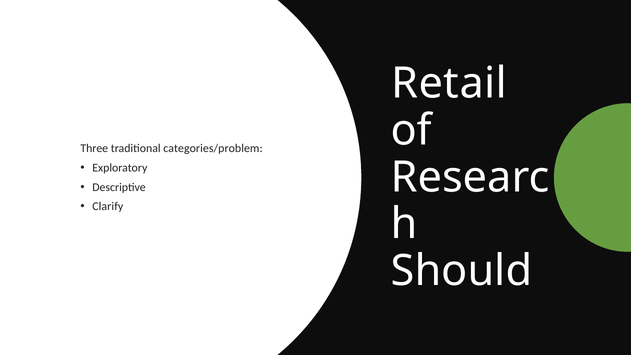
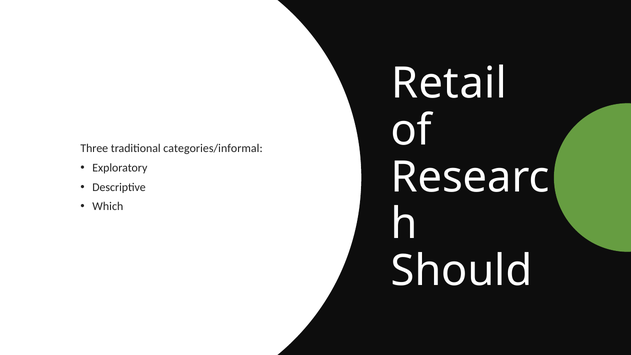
categories/problem: categories/problem -> categories/informal
Clarify: Clarify -> Which
